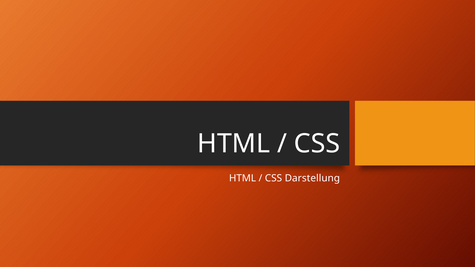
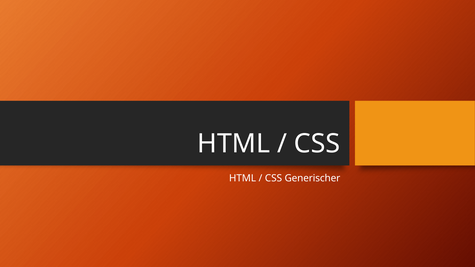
Darstellung: Darstellung -> Generischer
